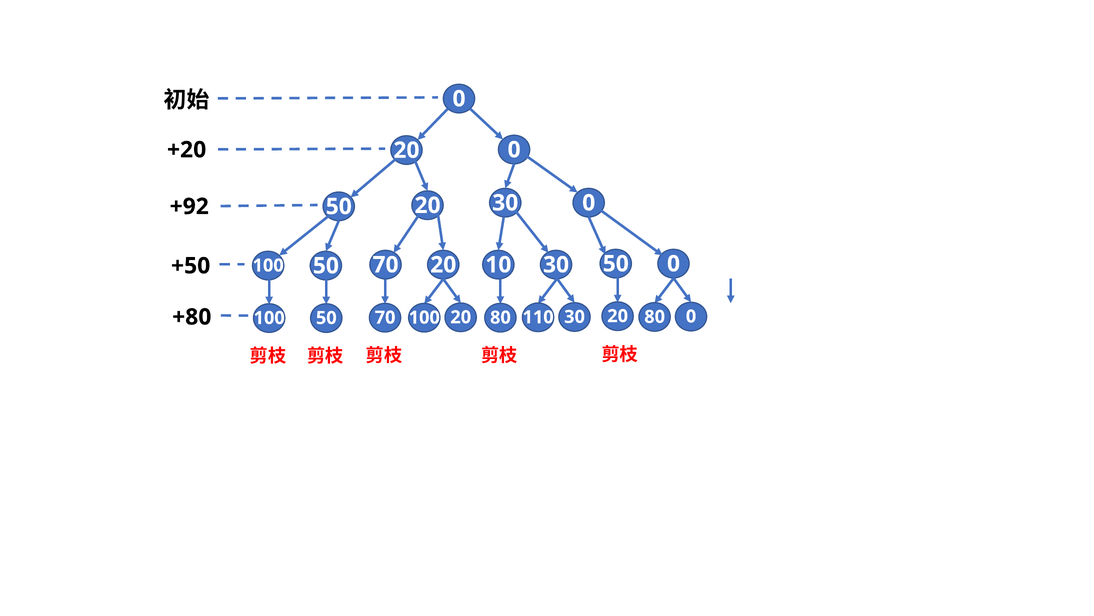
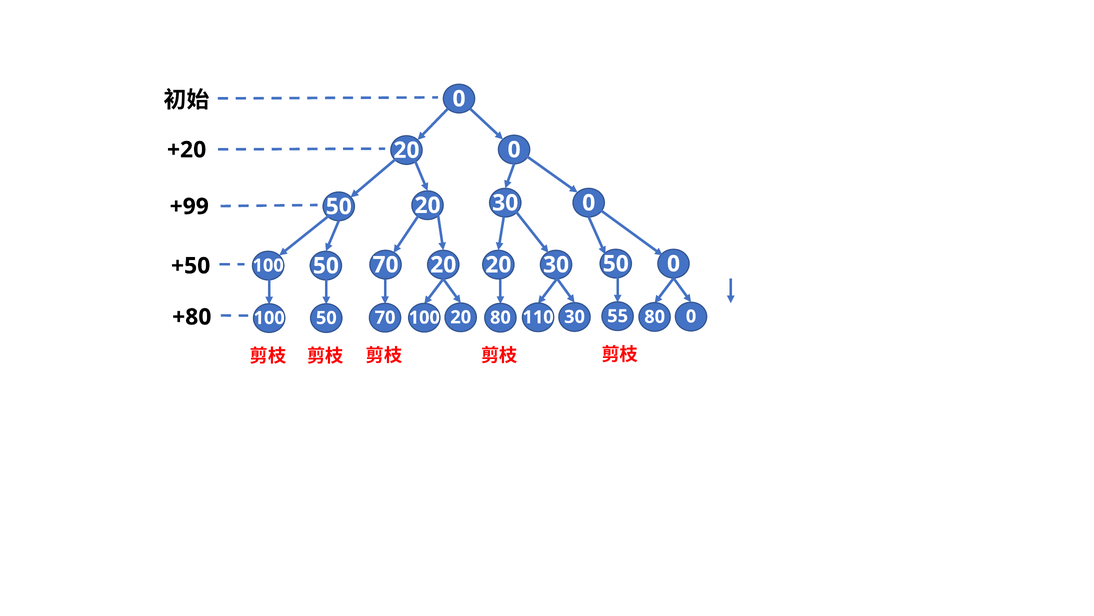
+92: +92 -> +99
20 10: 10 -> 20
30 20: 20 -> 55
